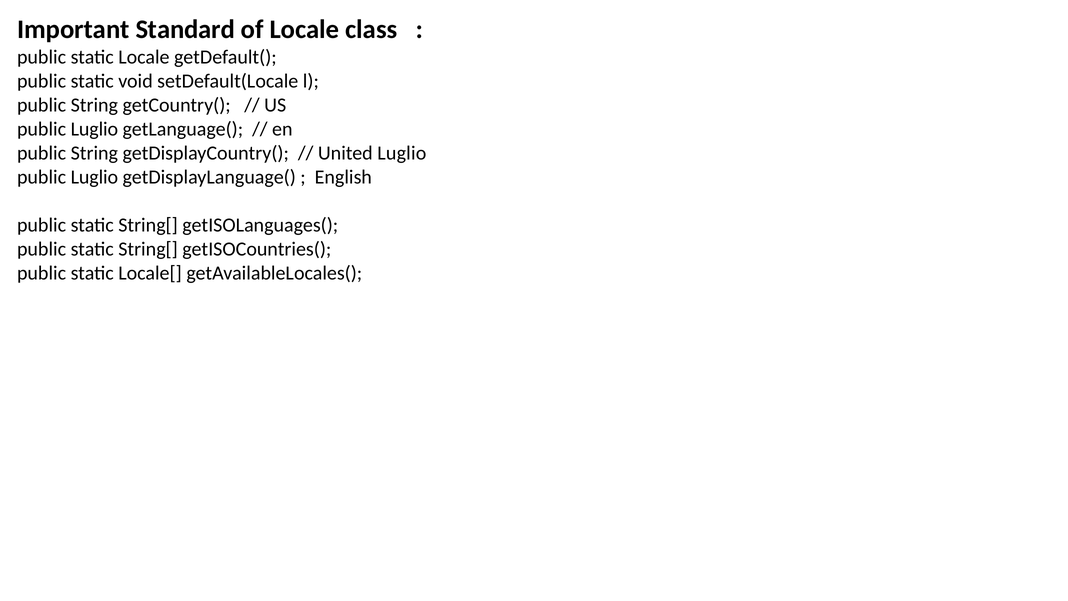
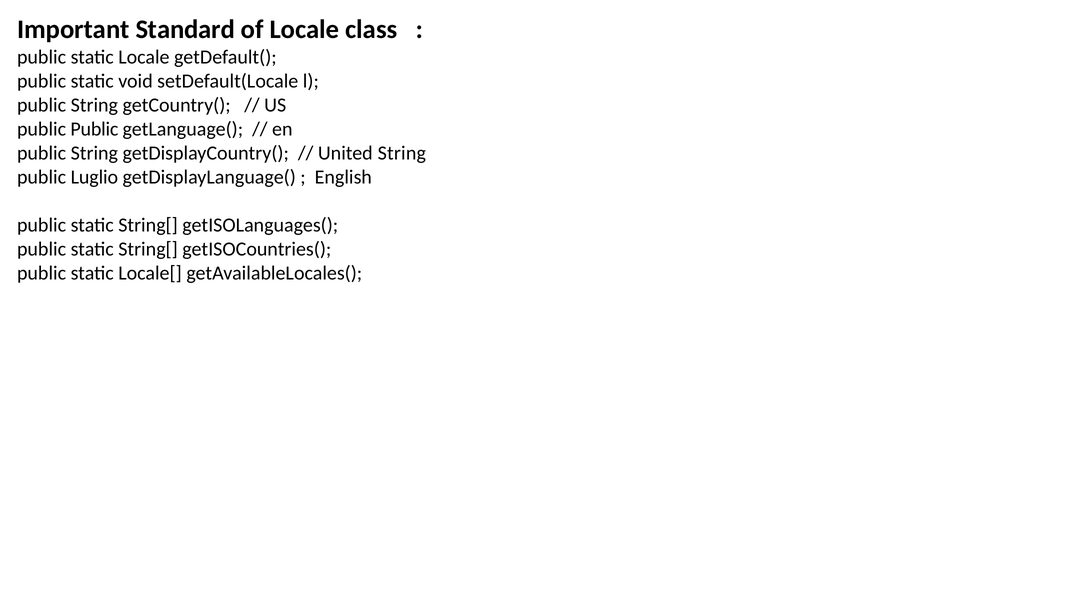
Luglio at (94, 129): Luglio -> Public
United Luglio: Luglio -> String
